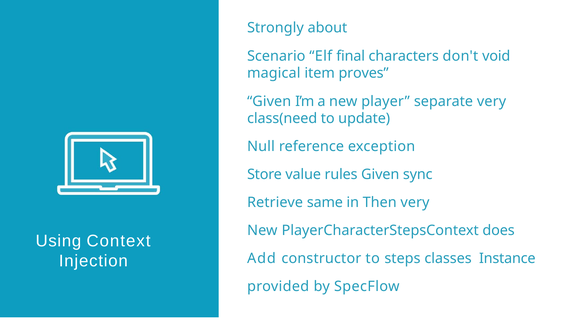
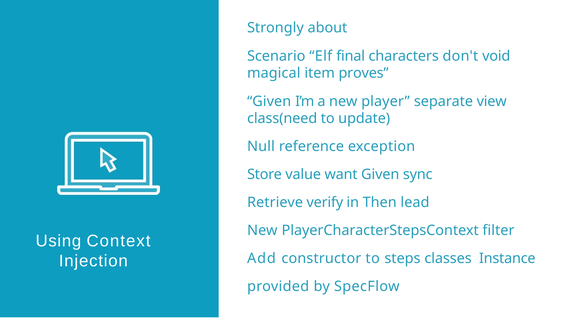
separate very: very -> view
rules: rules -> want
same: same -> verify
Then very: very -> lead
does: does -> filter
